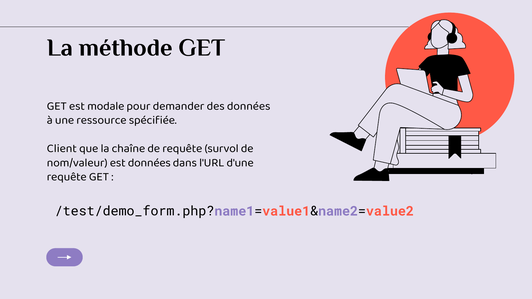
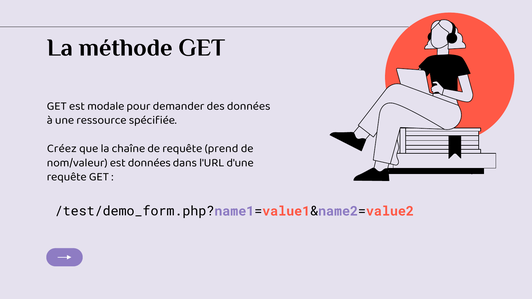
Client: Client -> Créez
survol: survol -> prend
